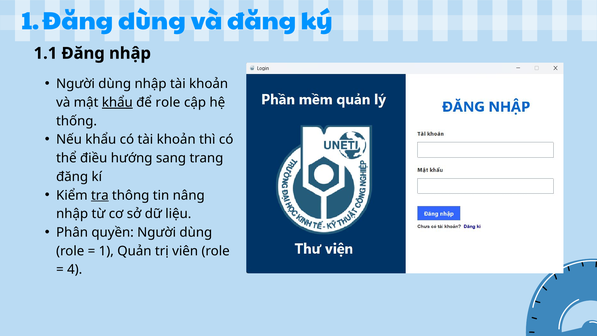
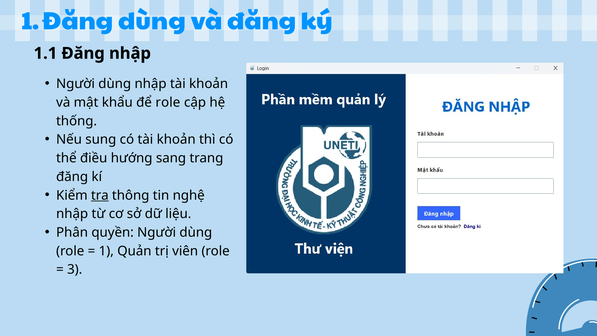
khẩu at (117, 102) underline: present -> none
Nếu khẩu: khẩu -> sung
nâng: nâng -> nghệ
4: 4 -> 3
